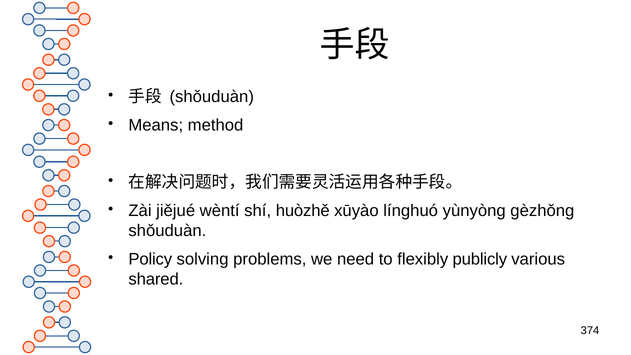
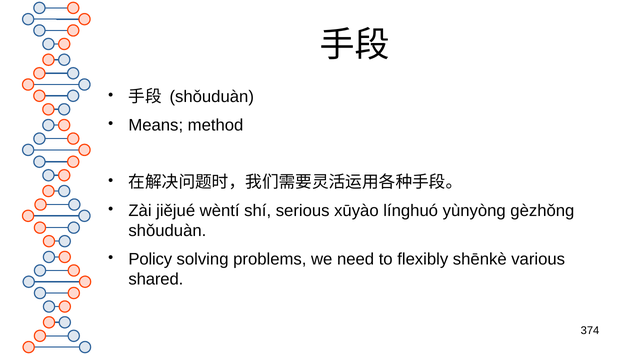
huòzhě: huòzhě -> serious
publicly: publicly -> shēnkè
